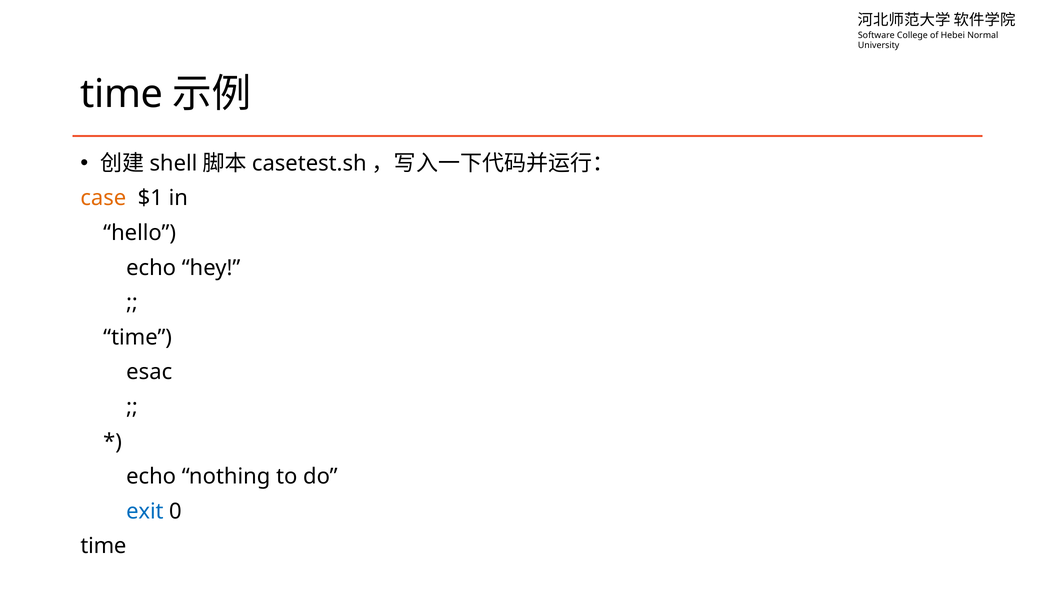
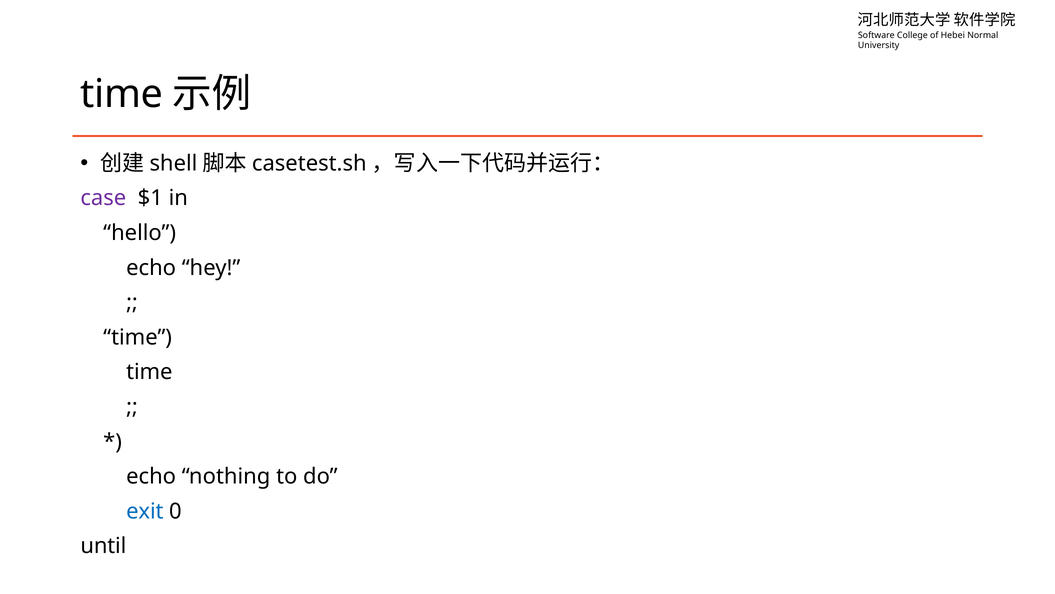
case colour: orange -> purple
esac at (149, 372): esac -> time
time at (103, 546): time -> until
